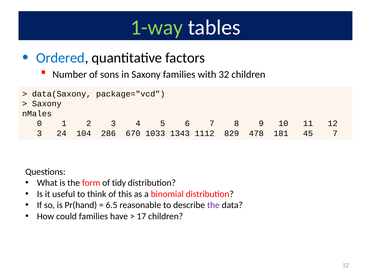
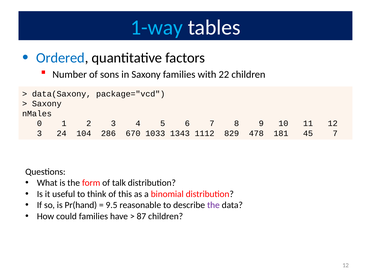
1-way colour: light green -> light blue
32: 32 -> 22
tidy: tidy -> talk
6.5: 6.5 -> 9.5
17: 17 -> 87
